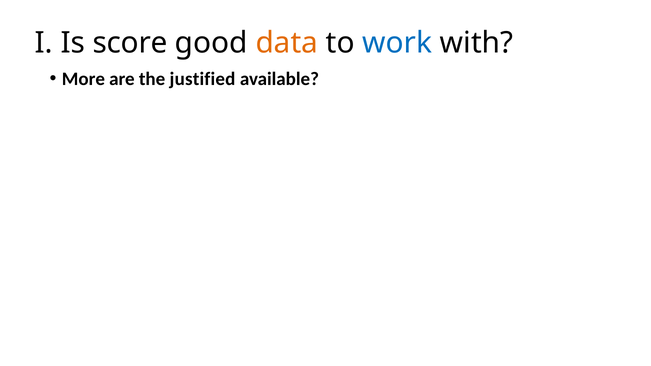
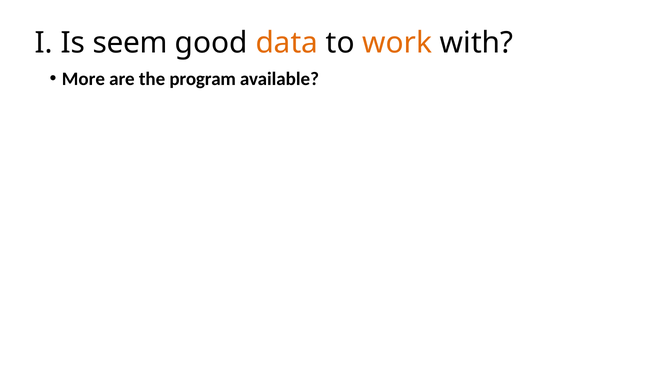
score: score -> seem
work colour: blue -> orange
justified: justified -> program
